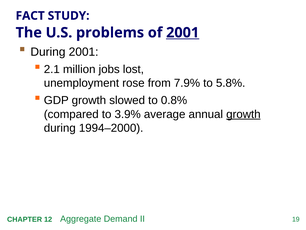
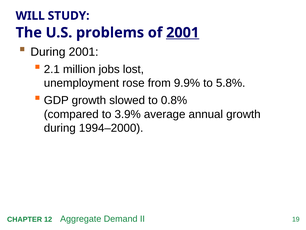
FACT: FACT -> WILL
7.9%: 7.9% -> 9.9%
growth at (243, 114) underline: present -> none
